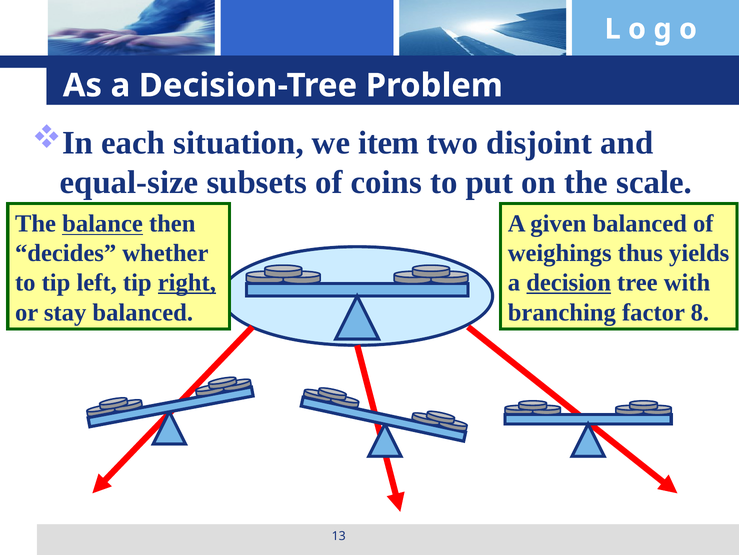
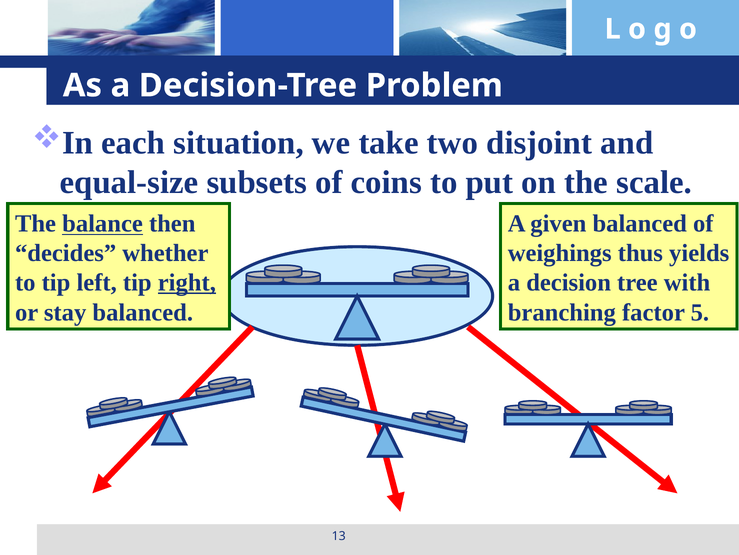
item: item -> take
decision underline: present -> none
8: 8 -> 5
